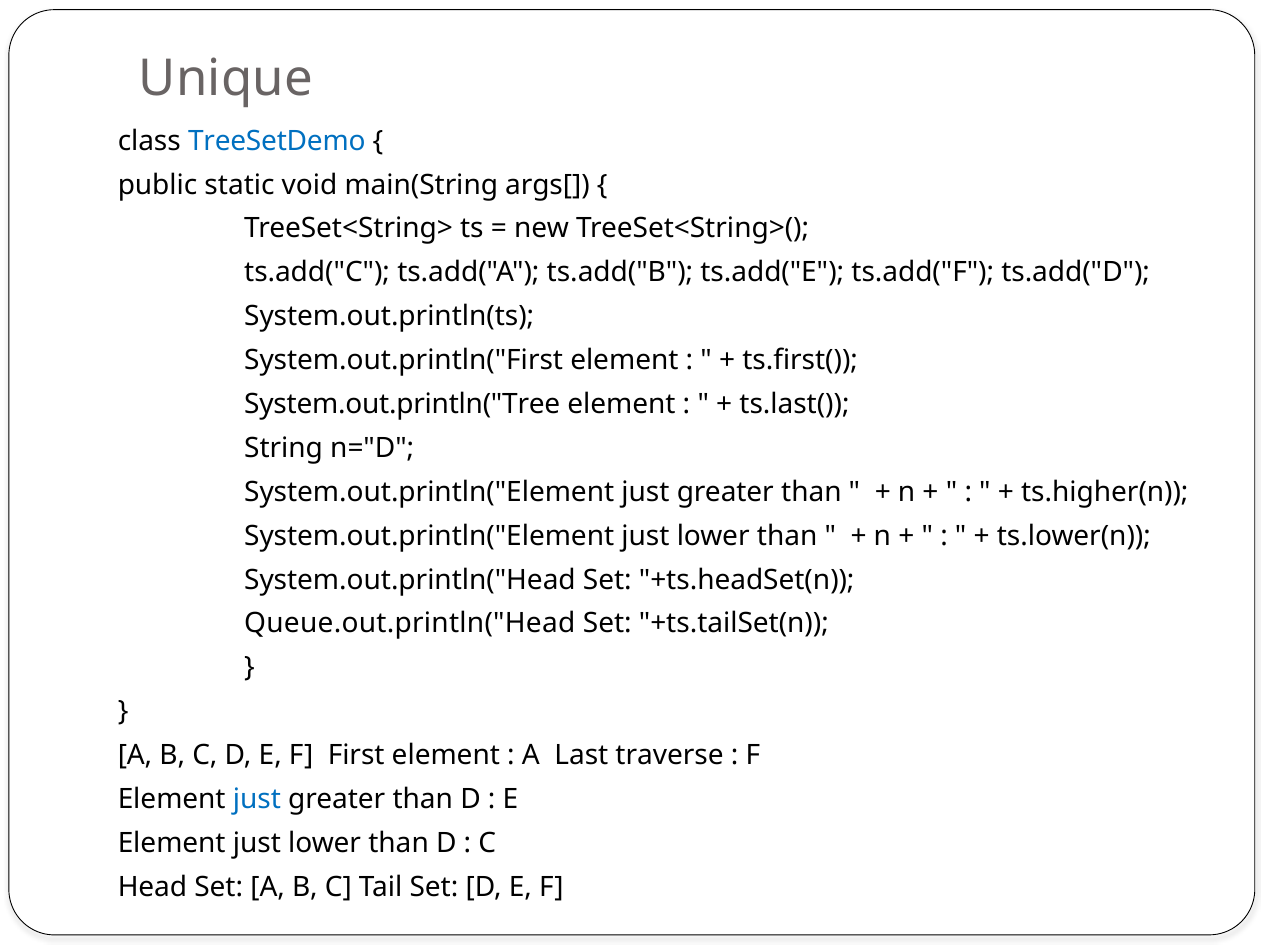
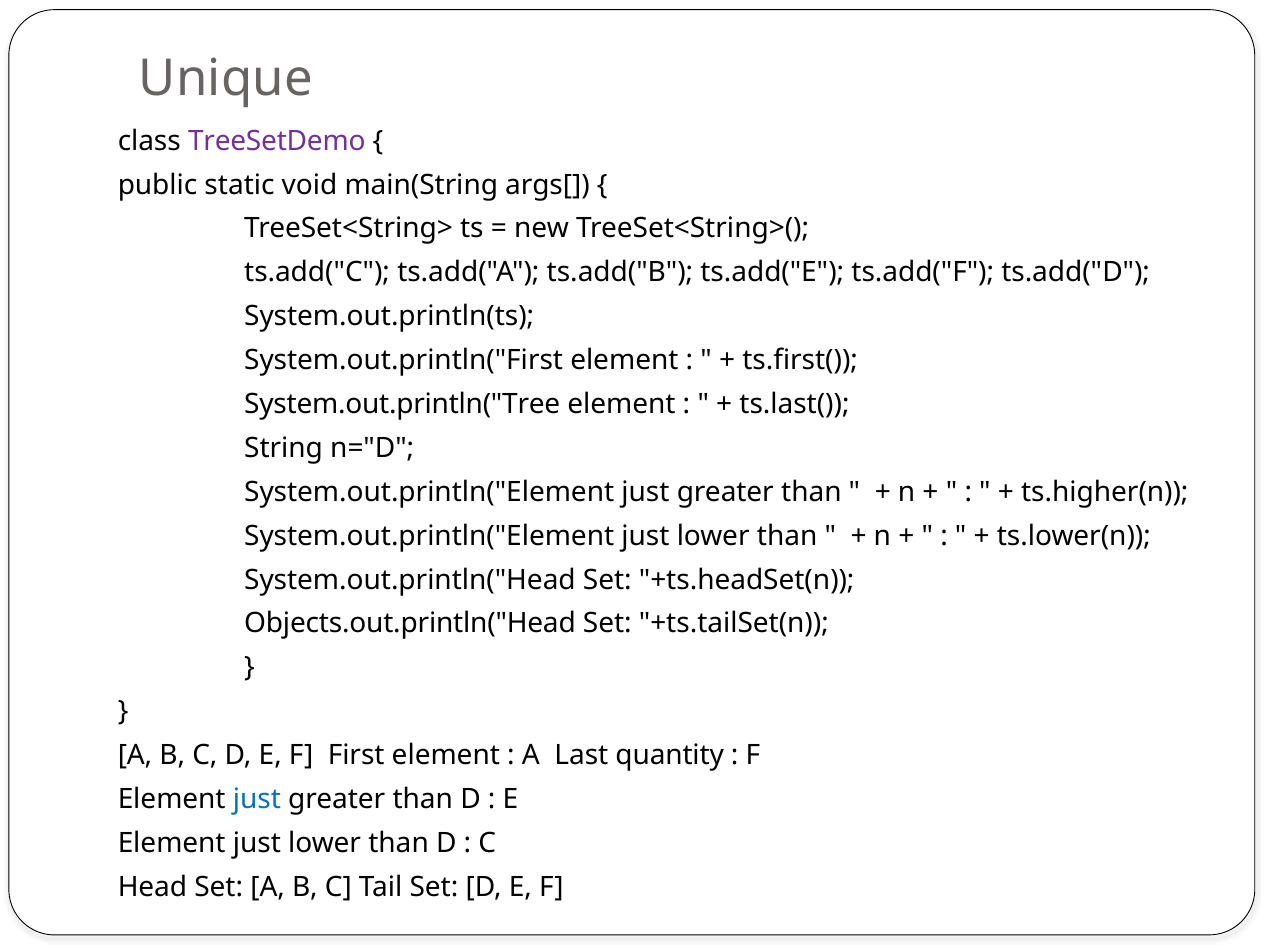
TreeSetDemo colour: blue -> purple
Queue.out.println("Head: Queue.out.println("Head -> Objects.out.println("Head
traverse: traverse -> quantity
